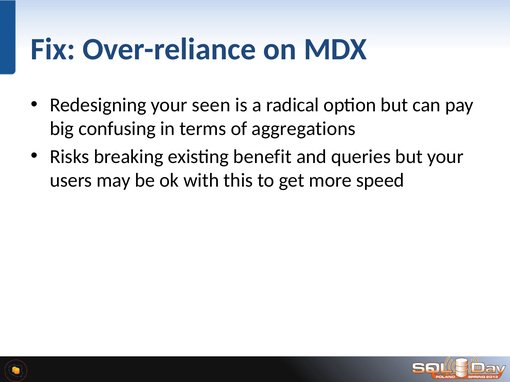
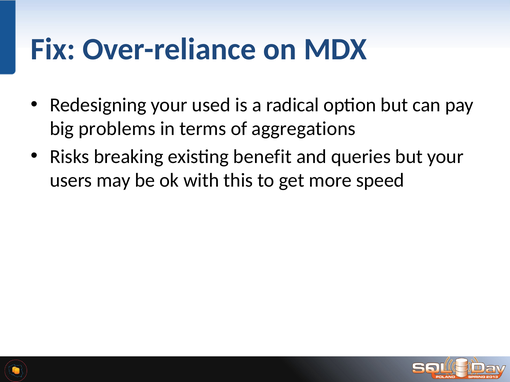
seen: seen -> used
confusing: confusing -> problems
